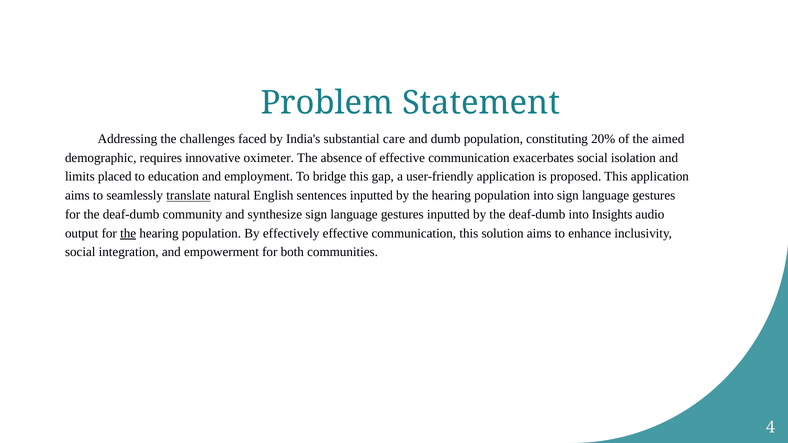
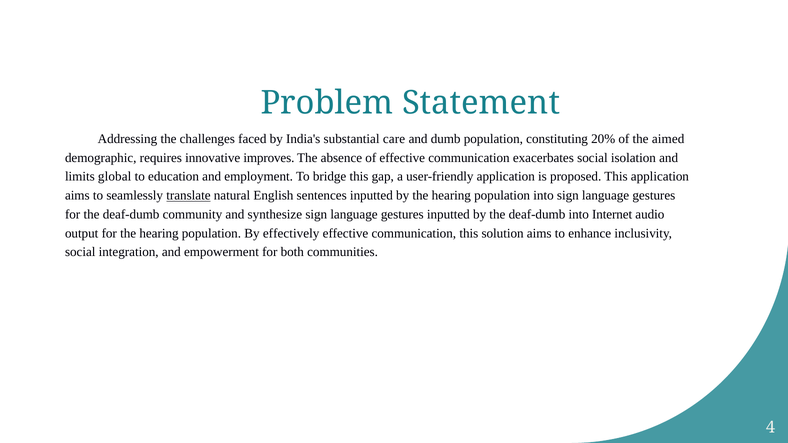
oximeter: oximeter -> improves
placed: placed -> global
Insights: Insights -> Internet
the at (128, 233) underline: present -> none
